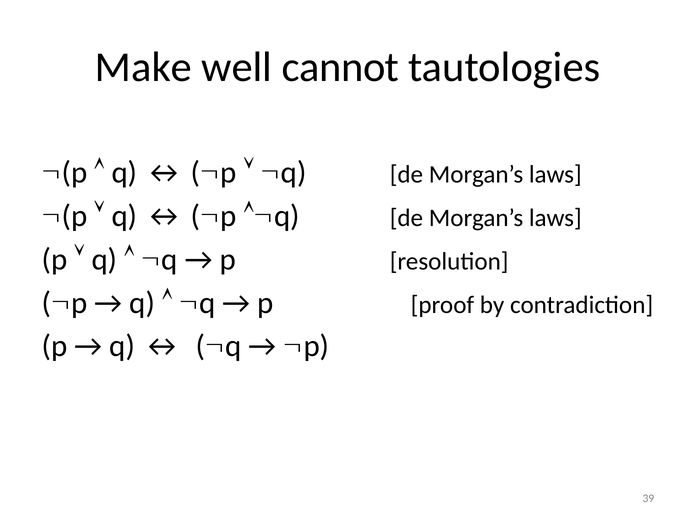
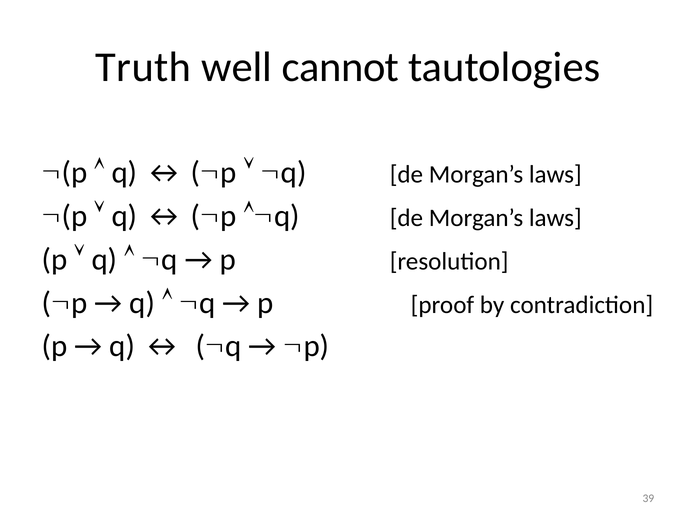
Make: Make -> Truth
